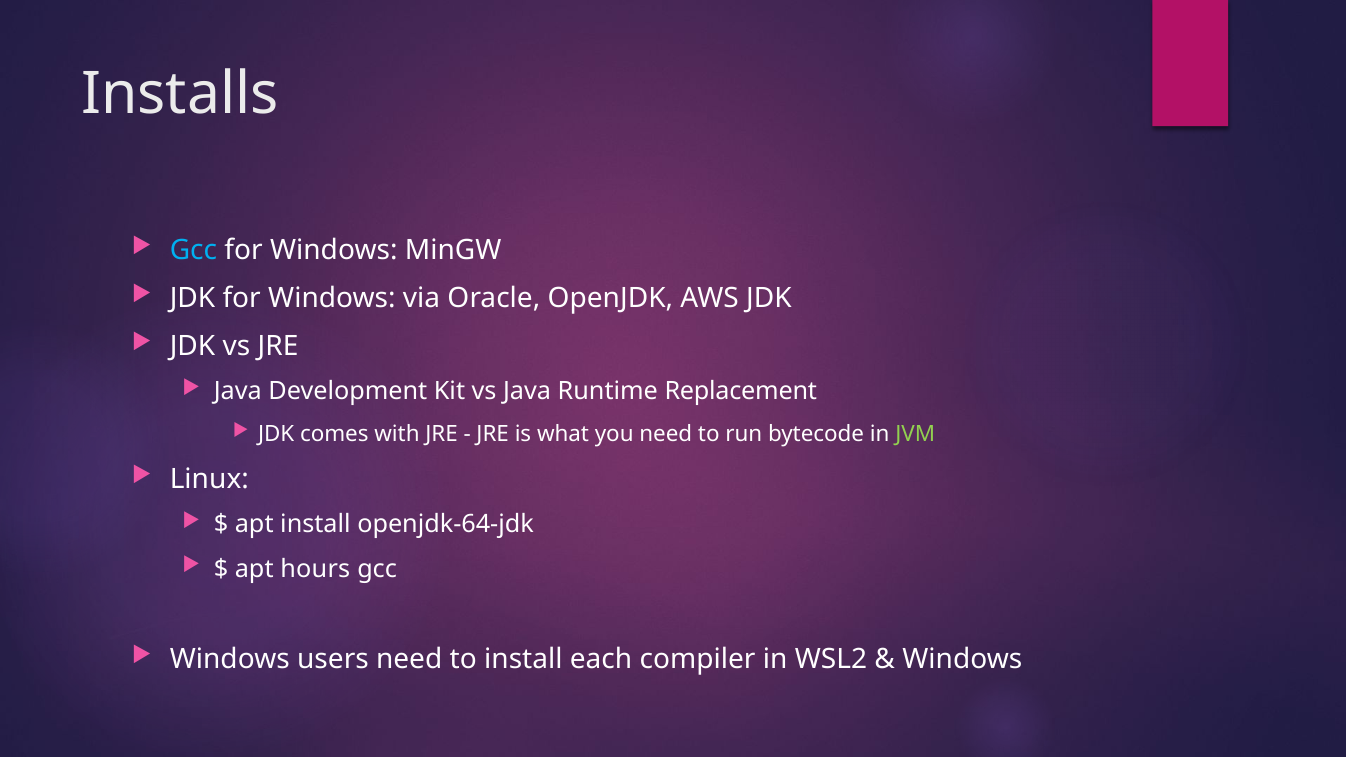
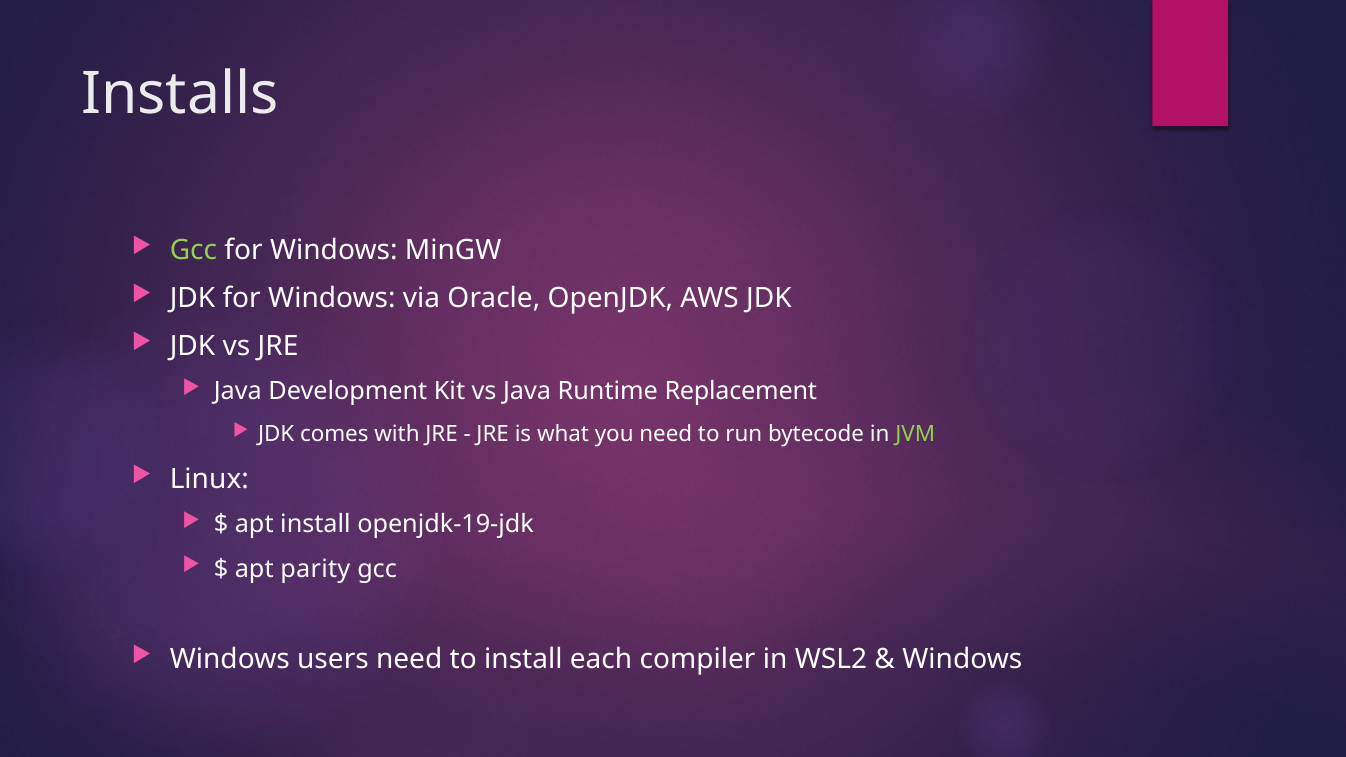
Gcc at (193, 251) colour: light blue -> light green
openjdk-64-jdk: openjdk-64-jdk -> openjdk-19-jdk
hours: hours -> parity
